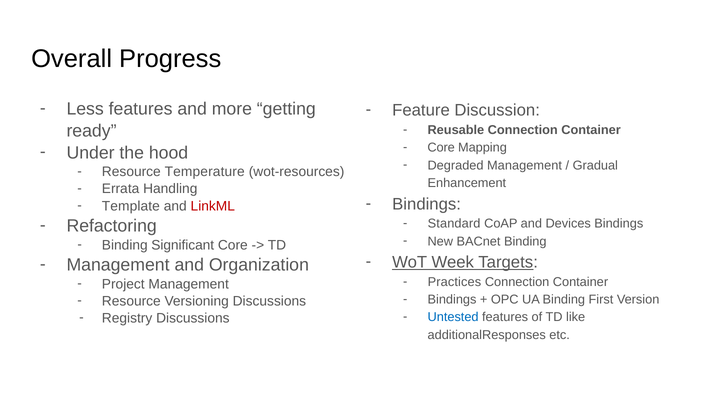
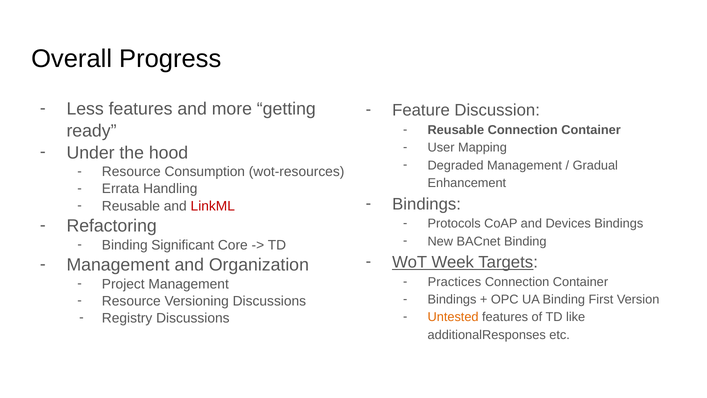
Core at (441, 148): Core -> User
Temperature: Temperature -> Consumption
Template at (131, 206): Template -> Reusable
Standard: Standard -> Protocols
Untested colour: blue -> orange
